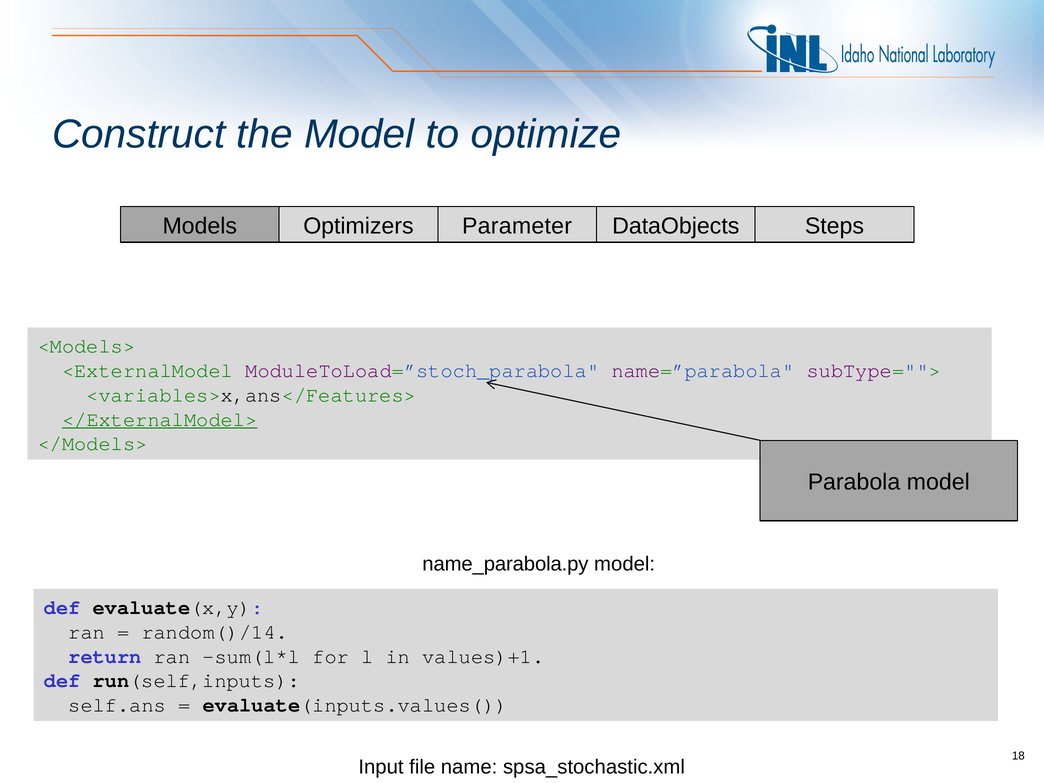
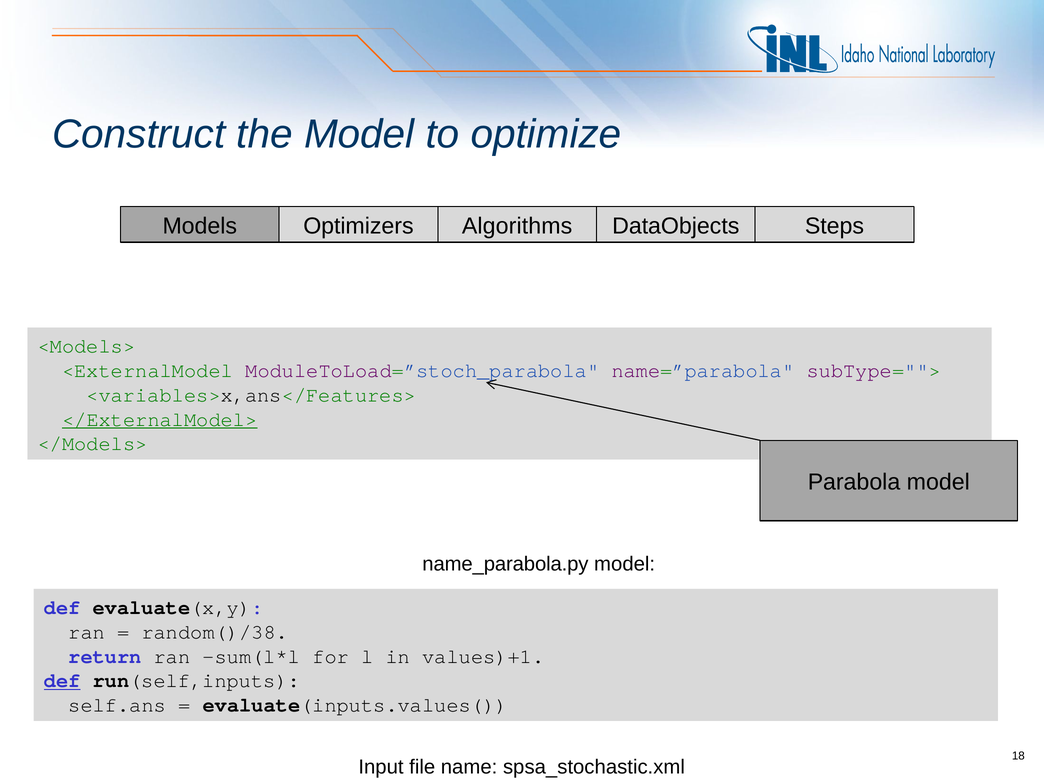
Parameter: Parameter -> Algorithms
random()/14: random()/14 -> random()/38
def at (62, 681) underline: none -> present
